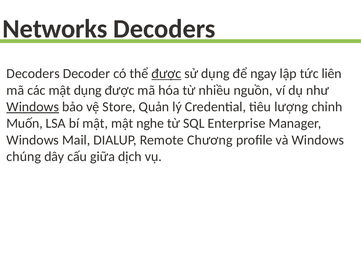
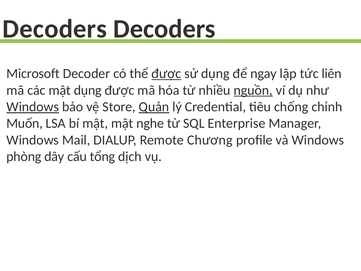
Networks at (55, 29): Networks -> Decoders
Decoders at (33, 74): Decoders -> Microsoft
nguồn underline: none -> present
Quản underline: none -> present
lượng: lượng -> chống
chúng: chúng -> phòng
giữa: giữa -> tổng
